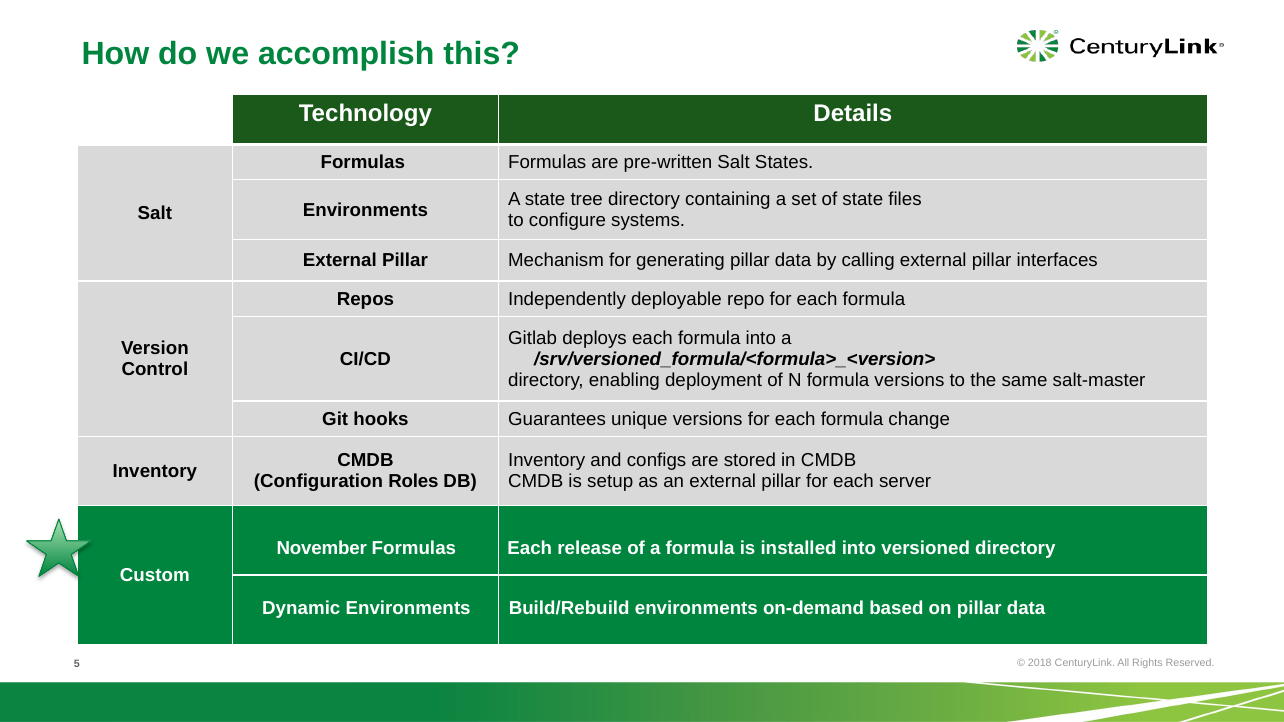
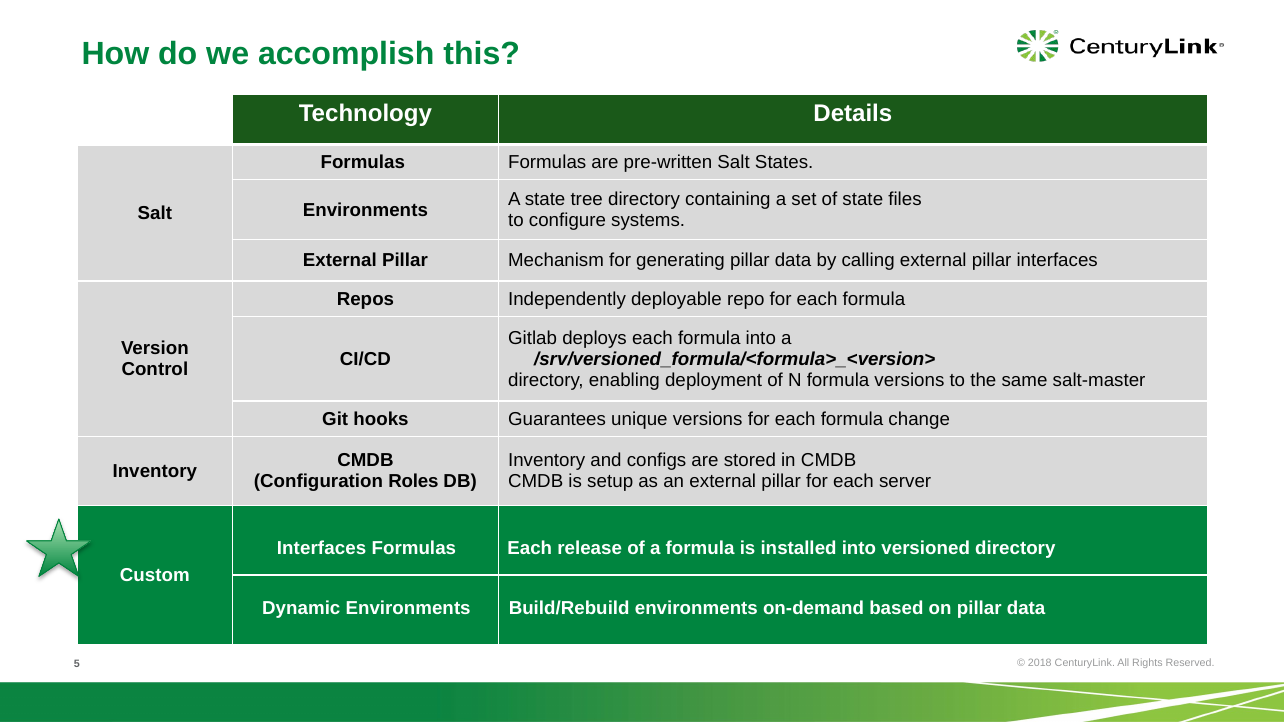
November at (322, 548): November -> Interfaces
